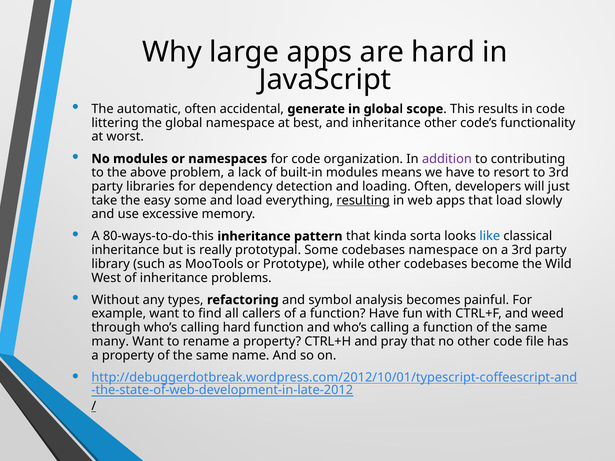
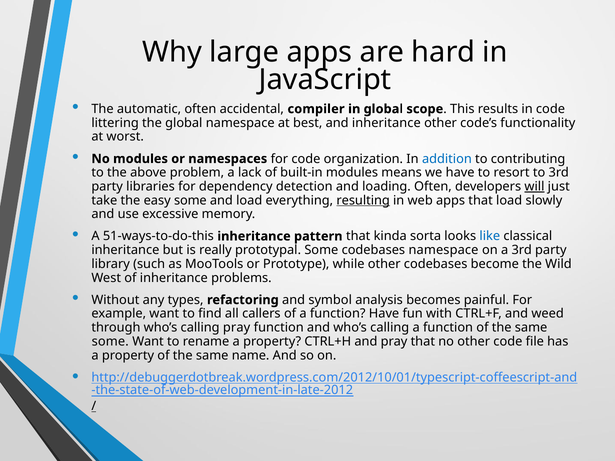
generate: generate -> compiler
addition colour: purple -> blue
will underline: none -> present
80-ways-to-do-this: 80-ways-to-do-this -> 51-ways-to-do-this
calling hard: hard -> pray
many at (110, 342): many -> some
